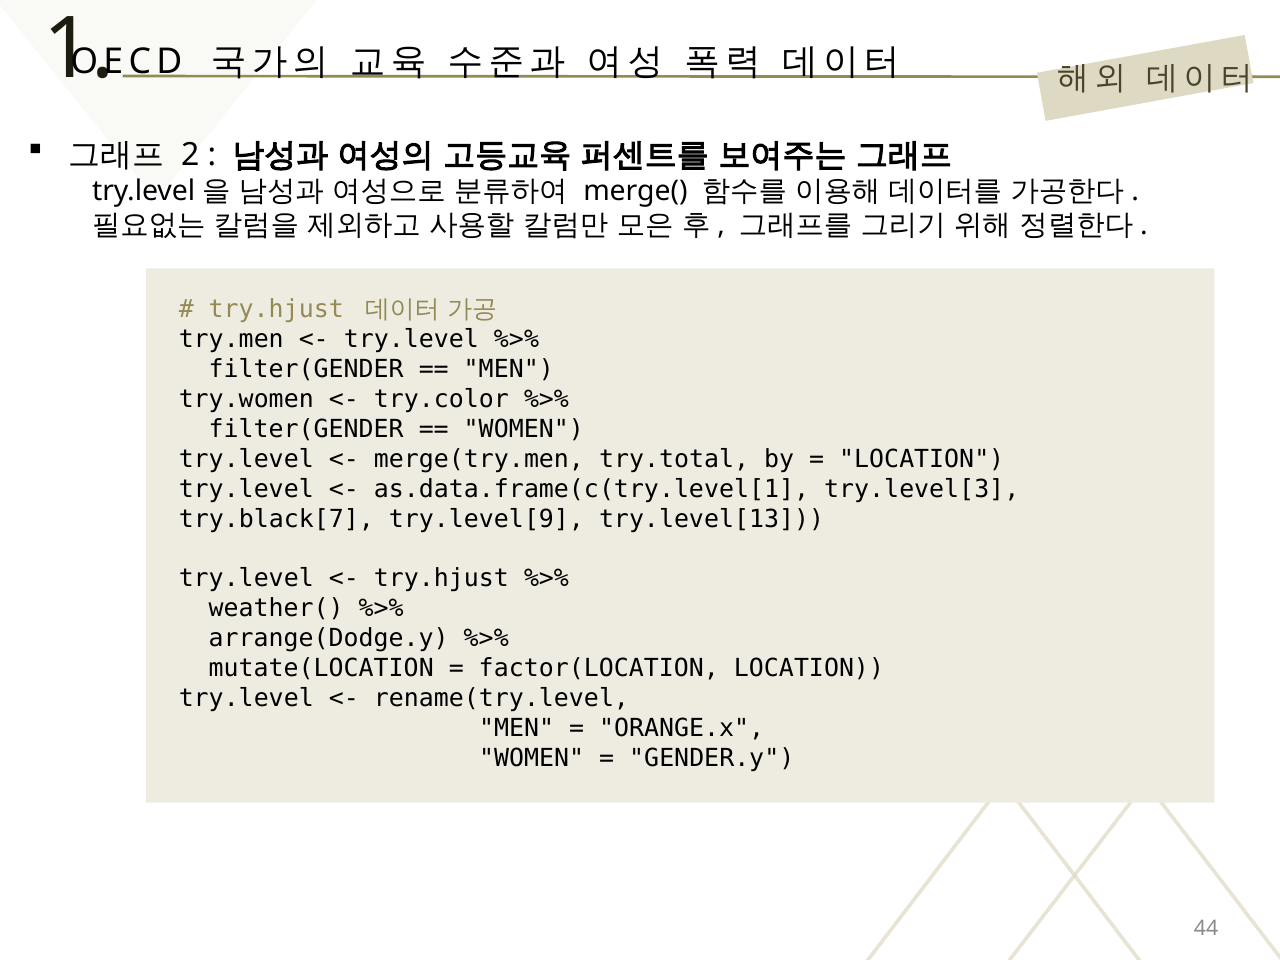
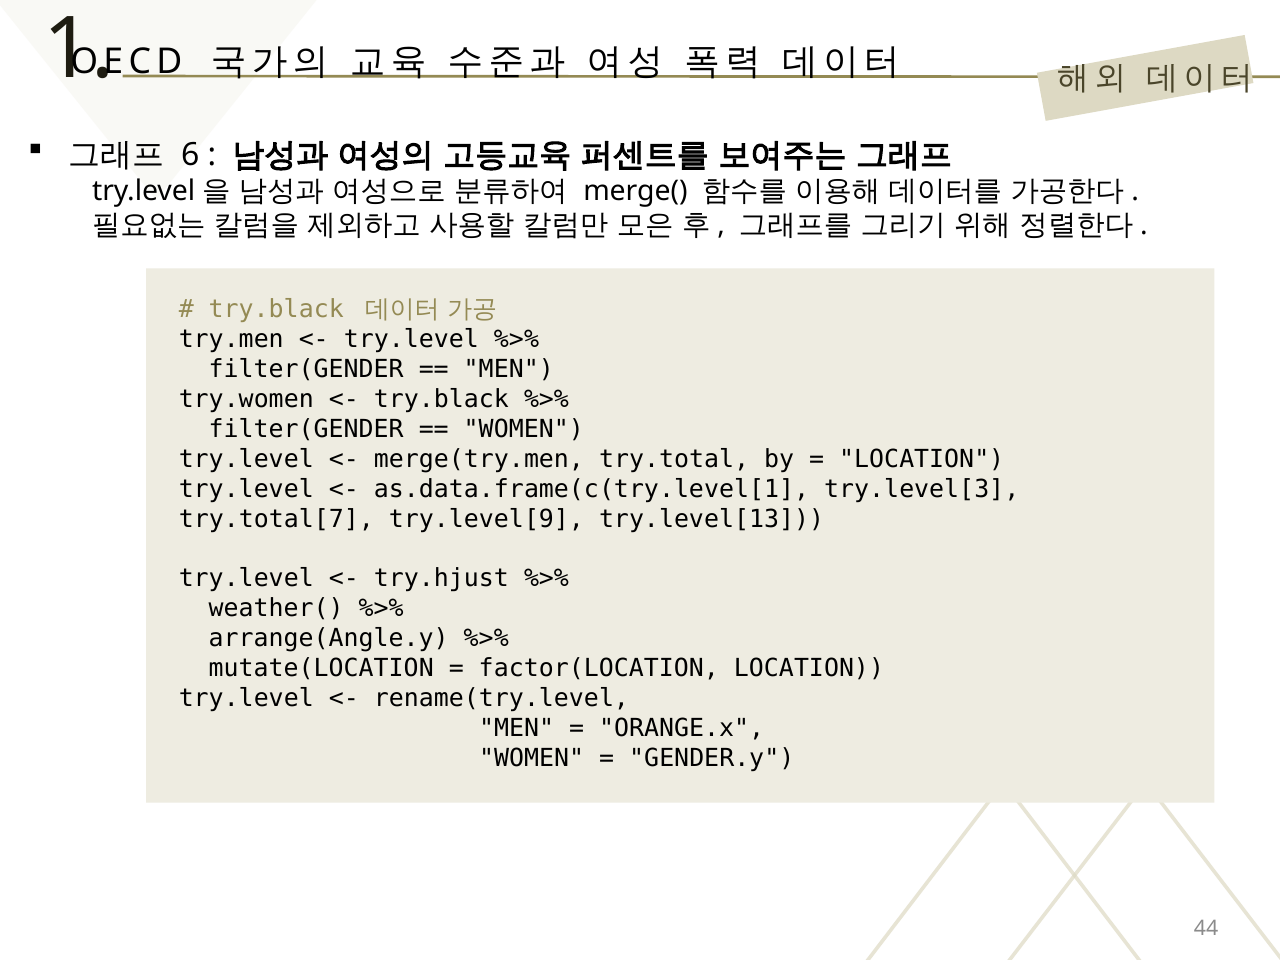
2: 2 -> 6
try.hjust at (276, 310): try.hjust -> try.black
try.color at (441, 399): try.color -> try.black
try.black[7: try.black[7 -> try.total[7
arrange(Dodge.y: arrange(Dodge.y -> arrange(Angle.y
